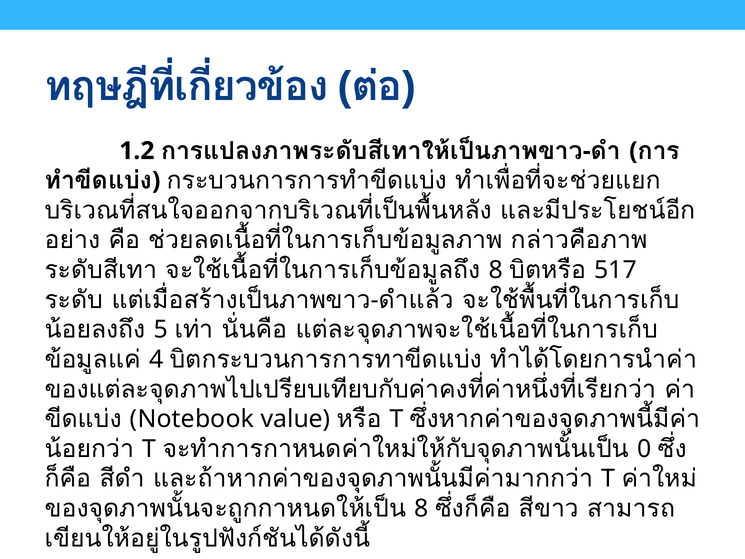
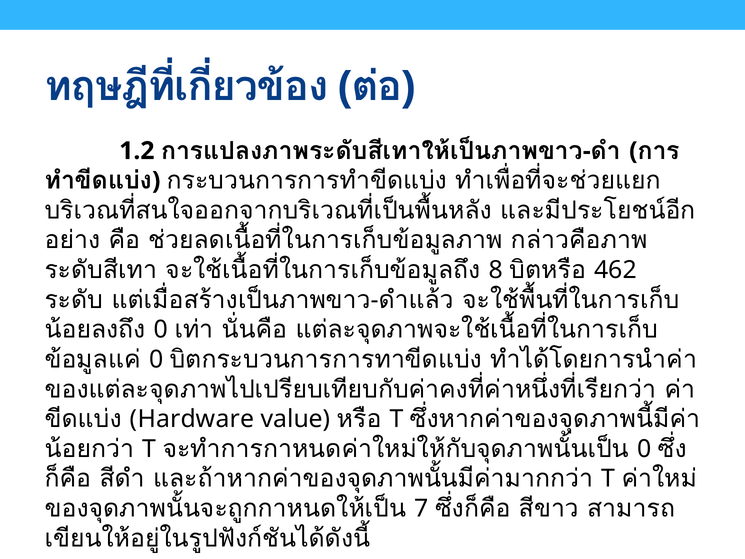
517: 517 -> 462
5 at (161, 330): 5 -> 0
4 at (156, 359): 4 -> 0
Notebook: Notebook -> Hardware
8 at (422, 508): 8 -> 7
